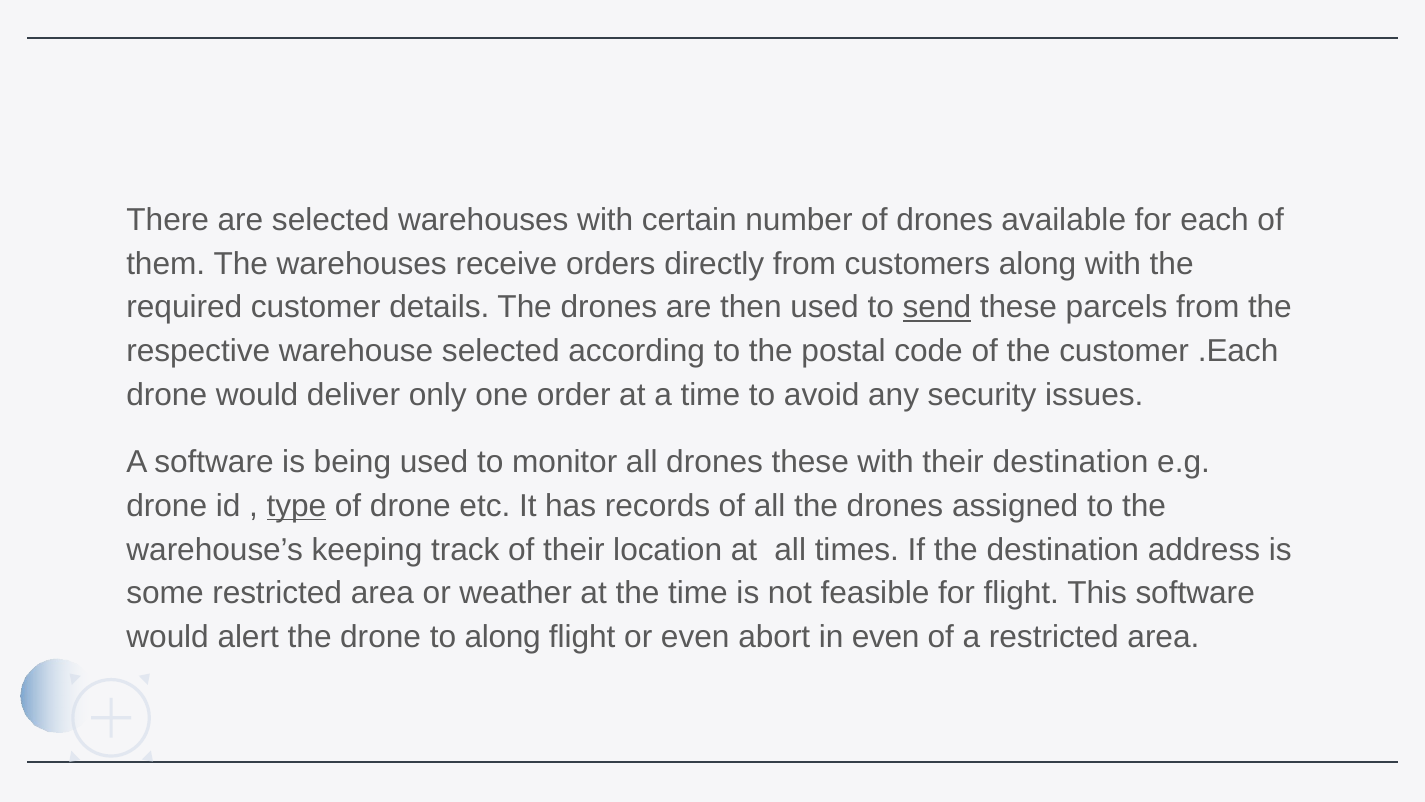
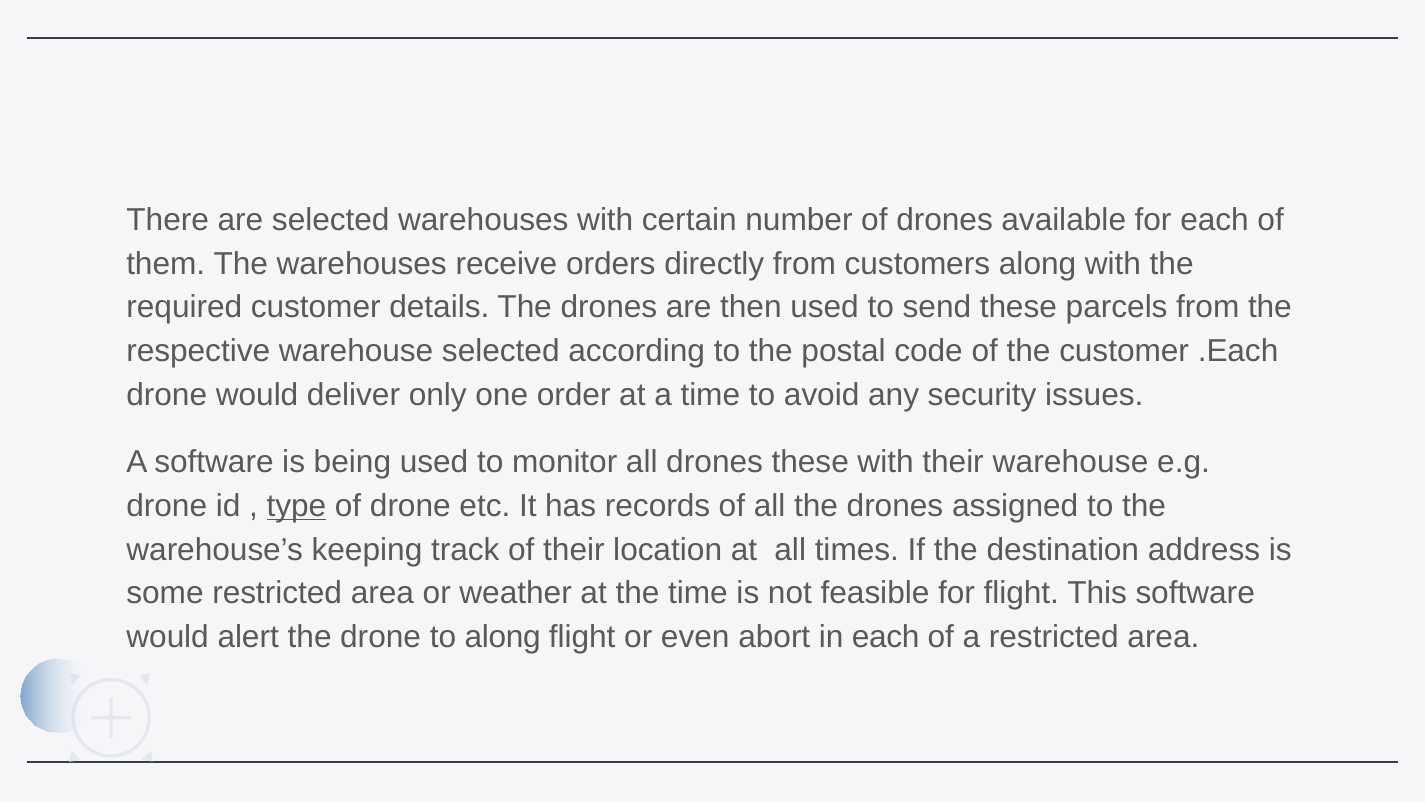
send underline: present -> none
their destination: destination -> warehouse
in even: even -> each
